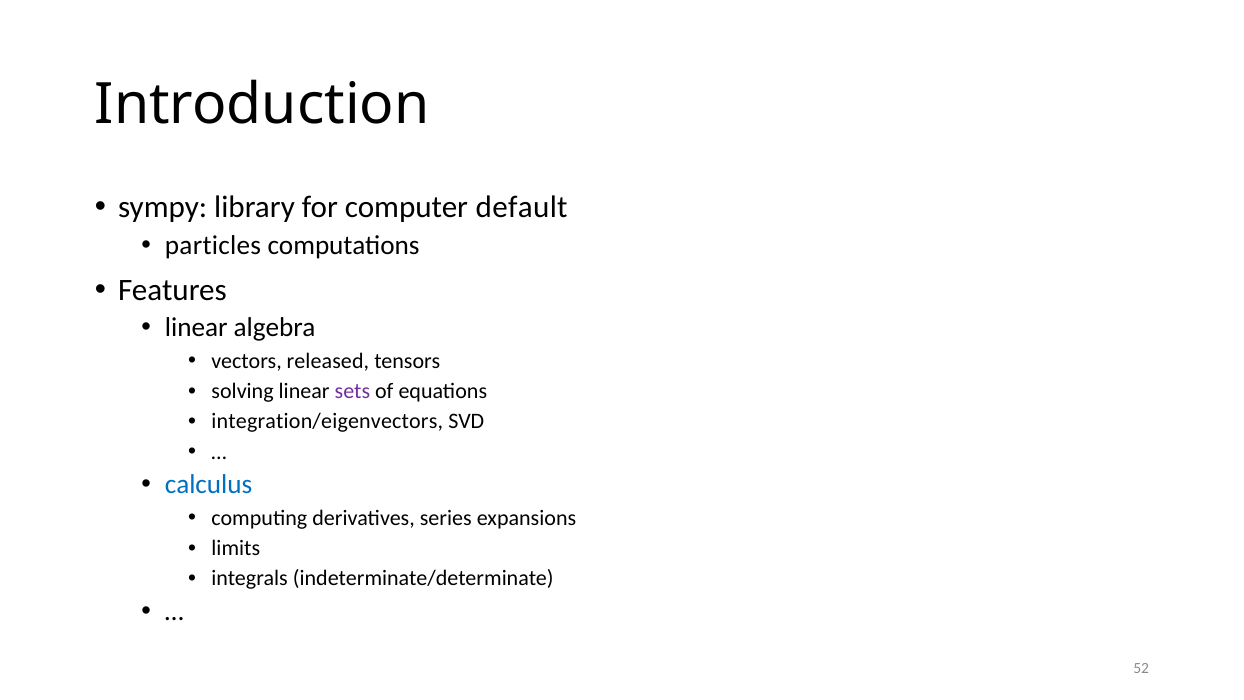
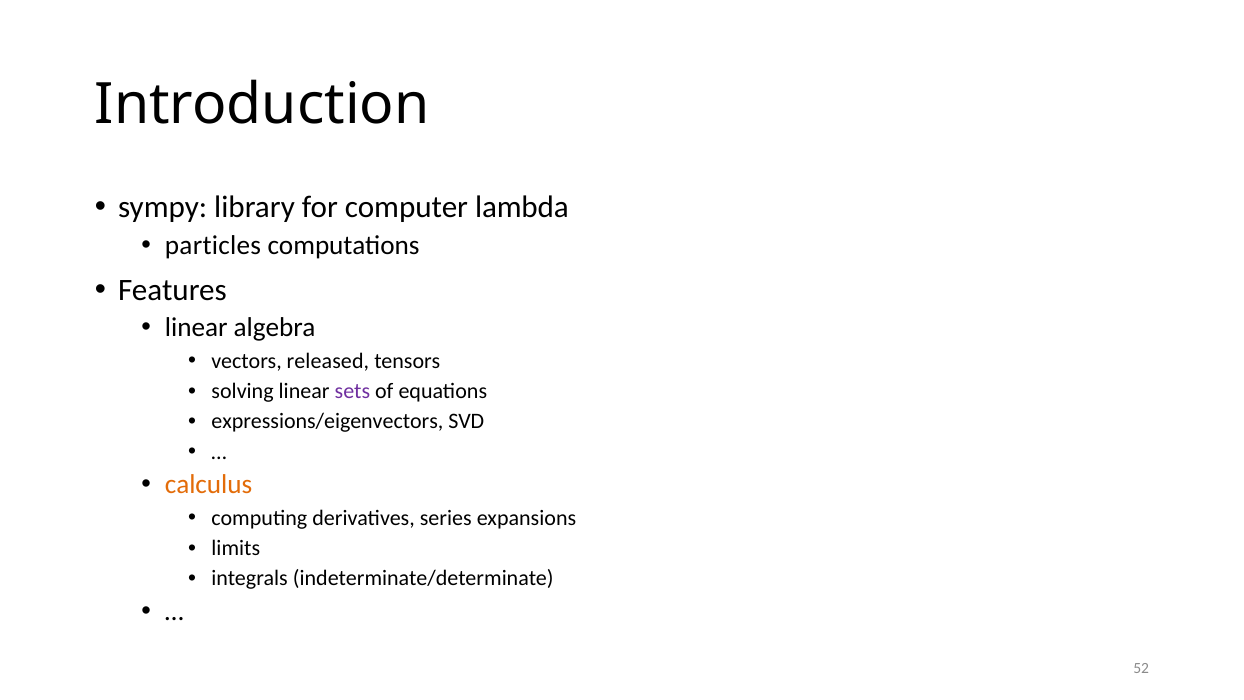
default: default -> lambda
integration/eigenvectors: integration/eigenvectors -> expressions/eigenvectors
calculus colour: blue -> orange
